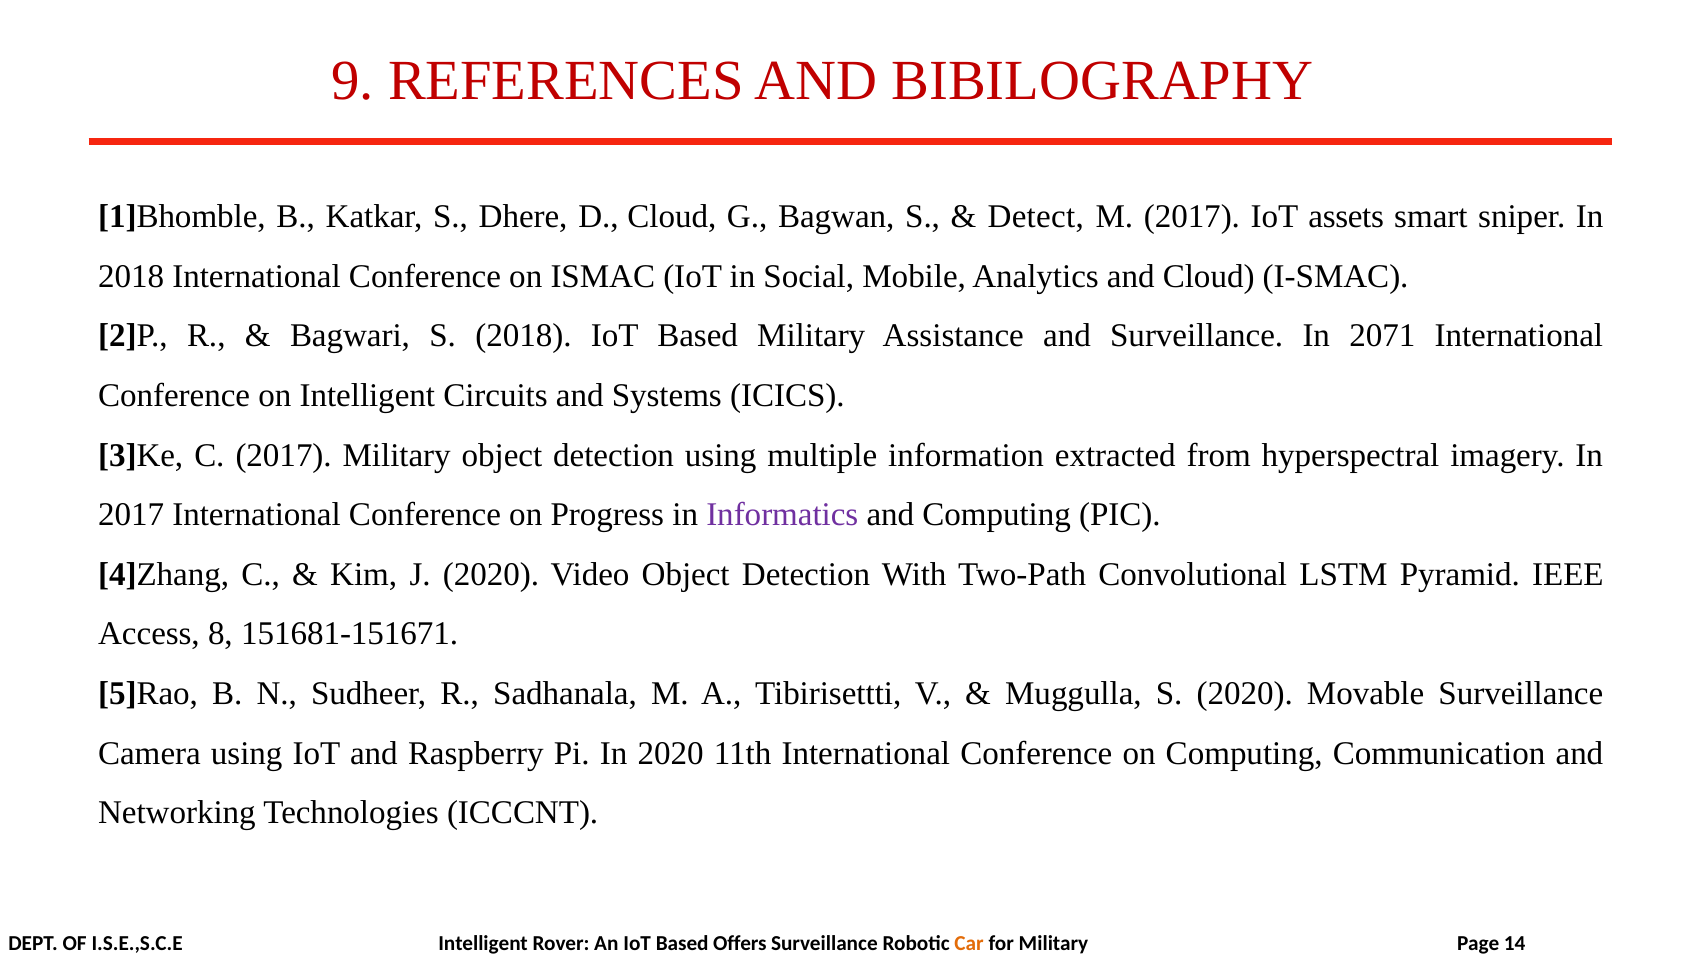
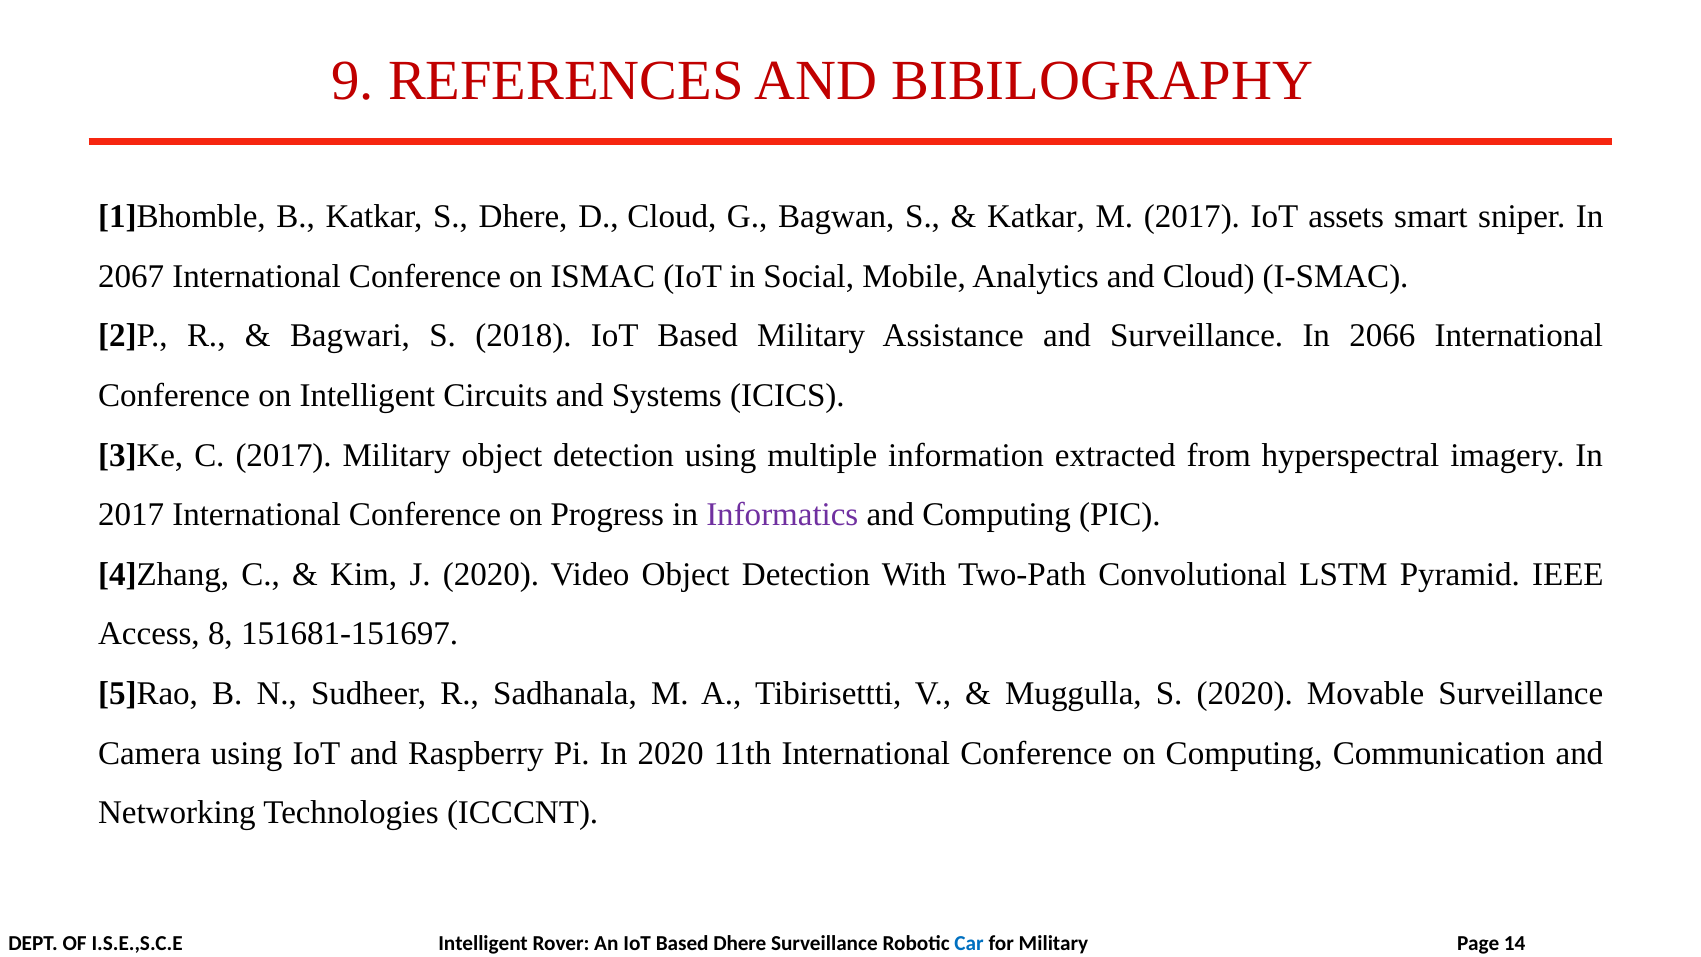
Detect at (1036, 217): Detect -> Katkar
2018 at (131, 276): 2018 -> 2067
2071: 2071 -> 2066
151681-151671: 151681-151671 -> 151681-151697
Based Offers: Offers -> Dhere
Car colour: orange -> blue
